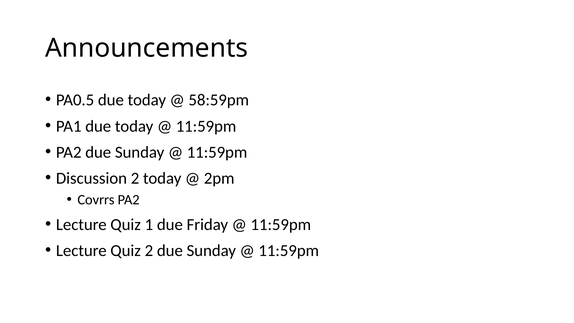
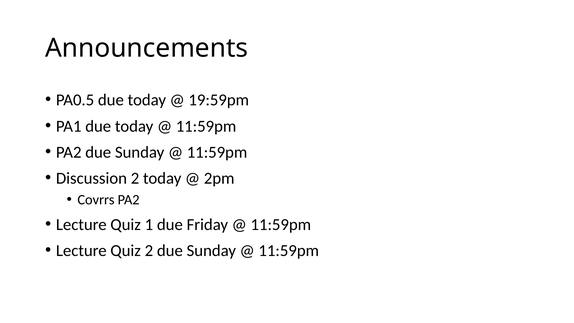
58:59pm: 58:59pm -> 19:59pm
